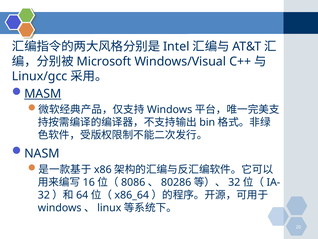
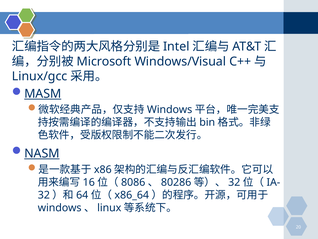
NASM underline: none -> present
